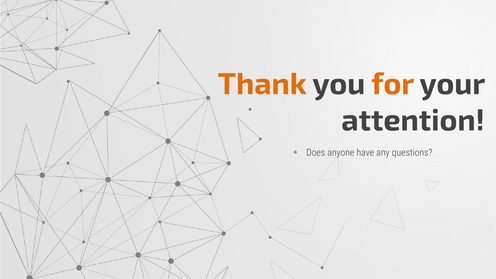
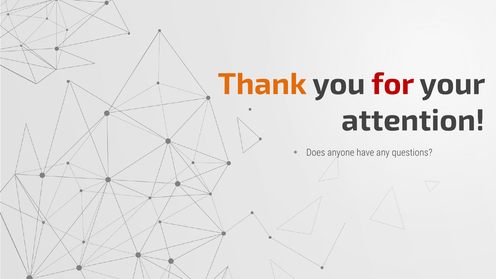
for colour: orange -> red
